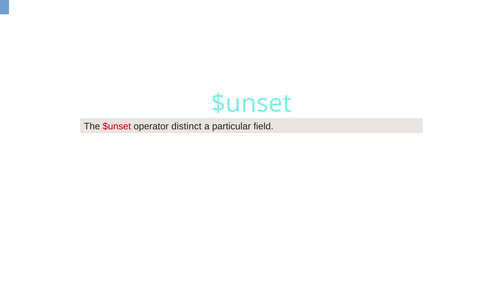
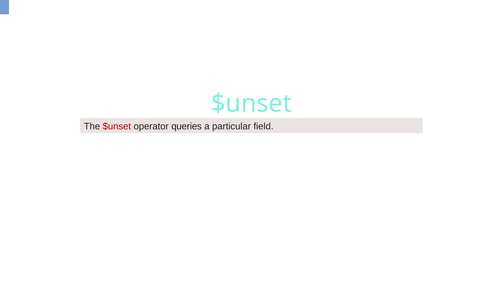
distinct: distinct -> queries
